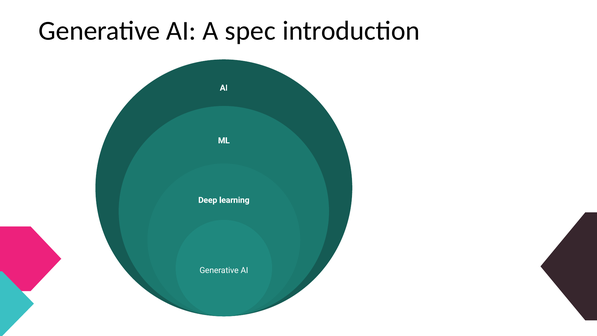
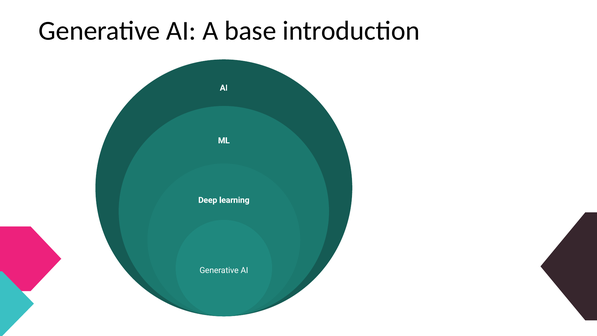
spec: spec -> base
